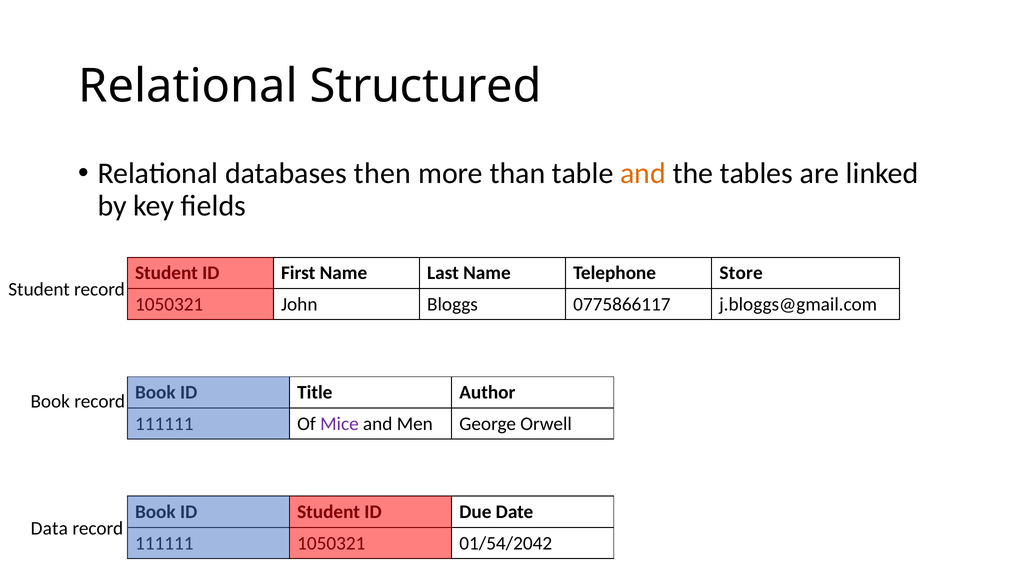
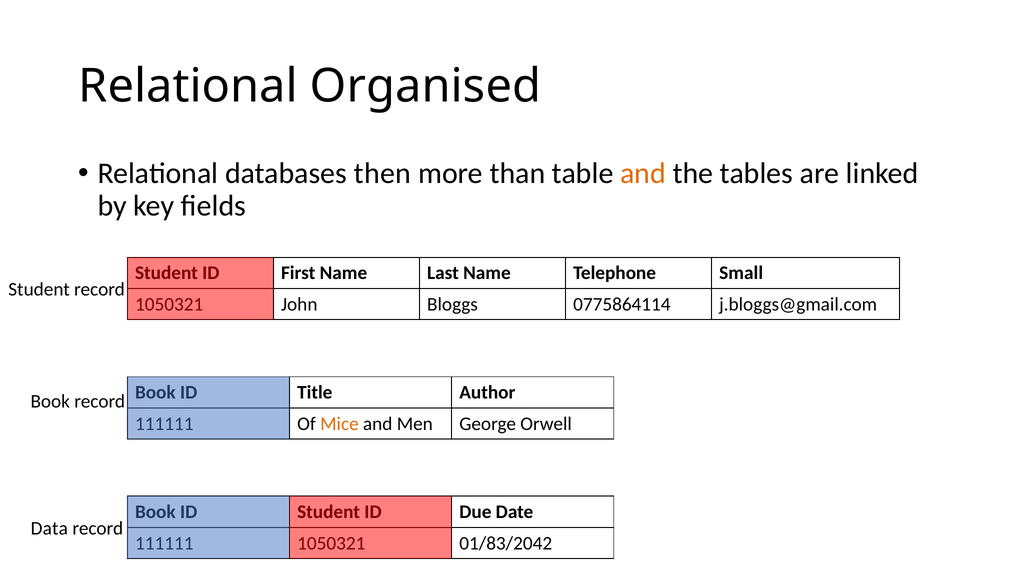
Structured: Structured -> Organised
Store: Store -> Small
0775866117: 0775866117 -> 0775864114
Mice colour: purple -> orange
01/54/2042: 01/54/2042 -> 01/83/2042
